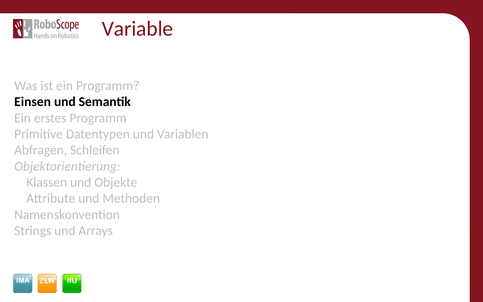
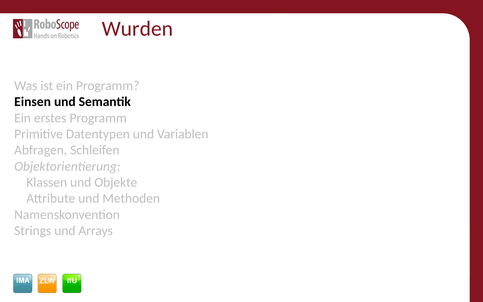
Variable: Variable -> Wurden
